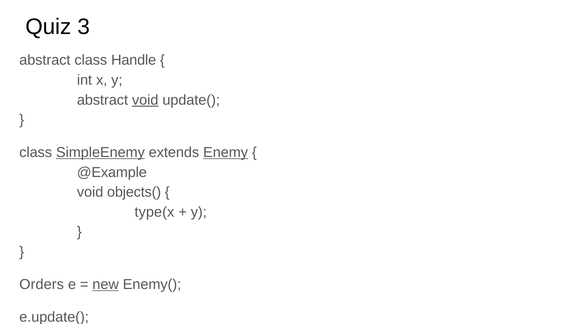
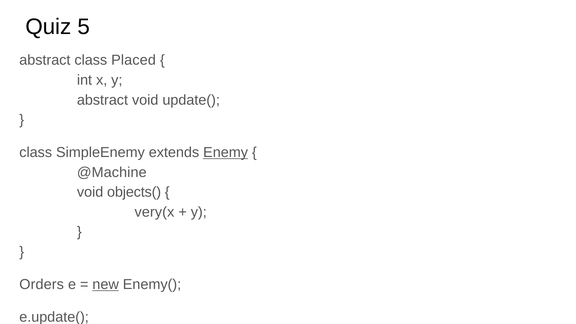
3: 3 -> 5
Handle: Handle -> Placed
void at (145, 100) underline: present -> none
SimpleEnemy underline: present -> none
@Example: @Example -> @Machine
type(x: type(x -> very(x
